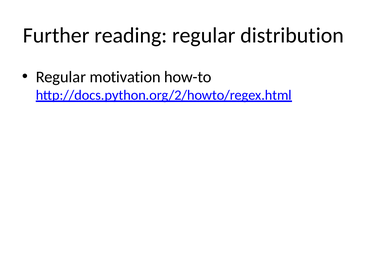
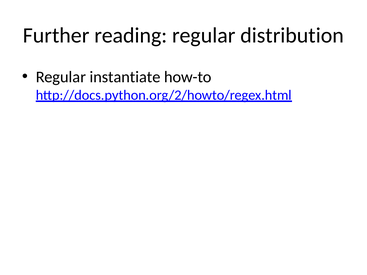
motivation: motivation -> instantiate
